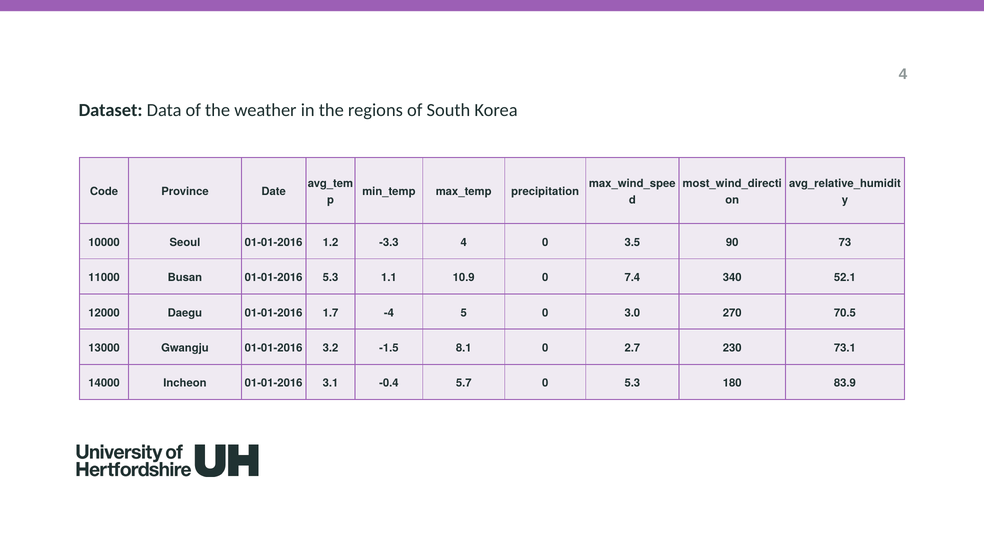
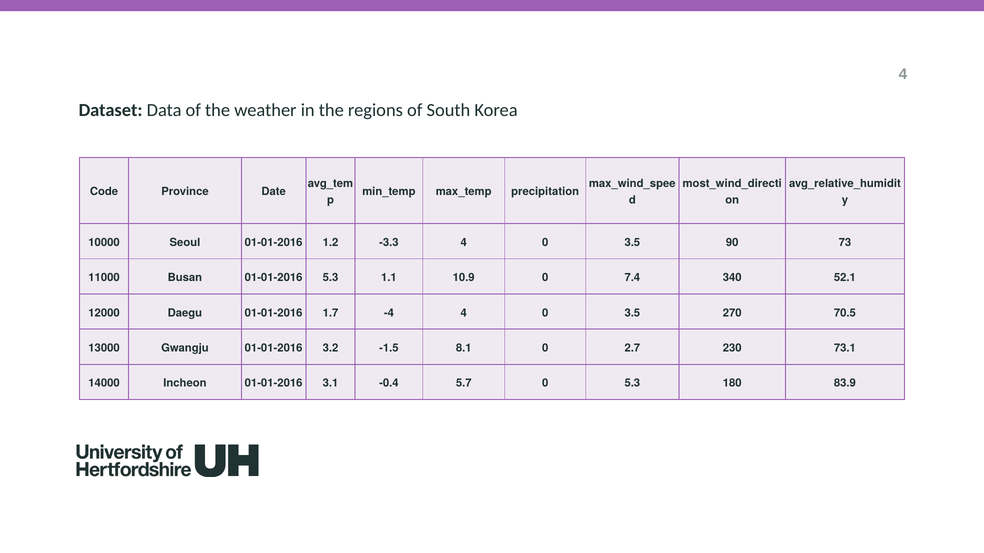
-4 5: 5 -> 4
3.0 at (632, 313): 3.0 -> 3.5
